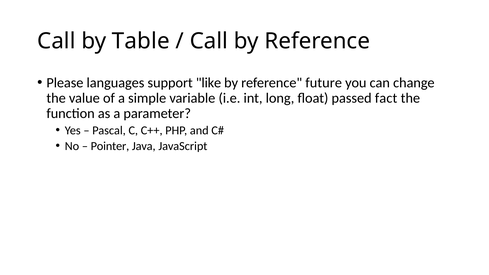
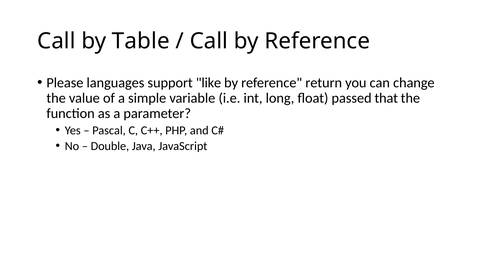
future: future -> return
fact: fact -> that
Pointer: Pointer -> Double
